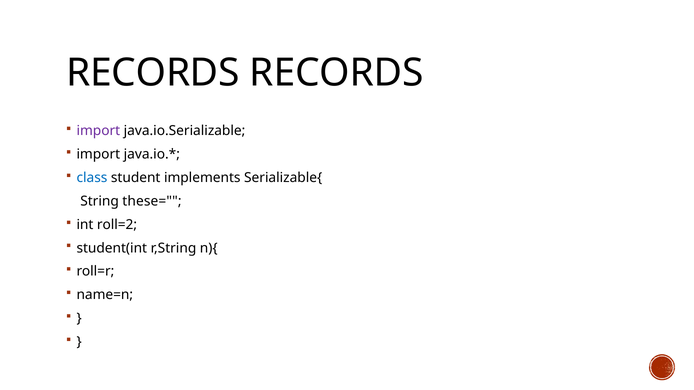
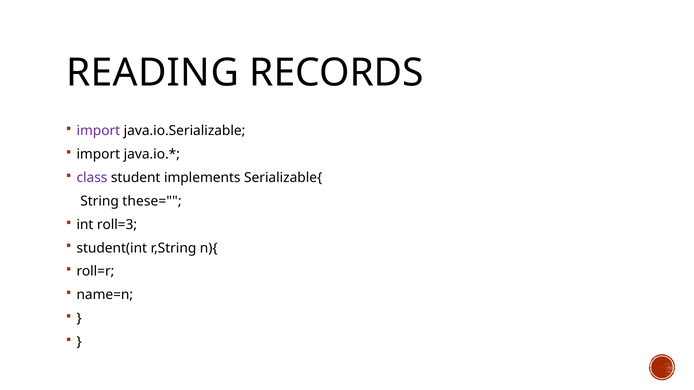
RECORDS at (153, 73): RECORDS -> READING
class colour: blue -> purple
roll=2: roll=2 -> roll=3
